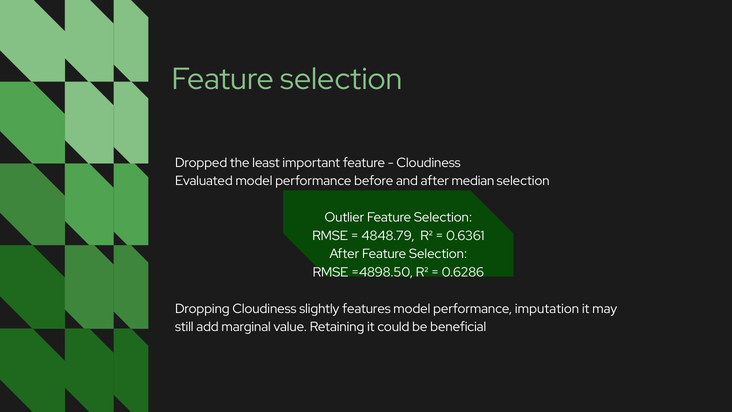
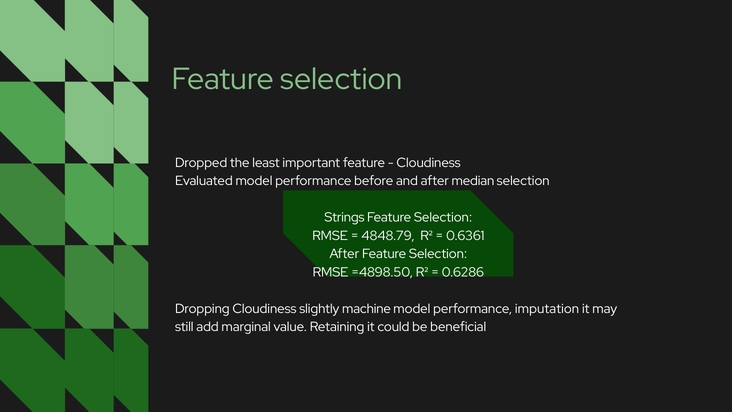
Outlier: Outlier -> Strings
features: features -> machine
